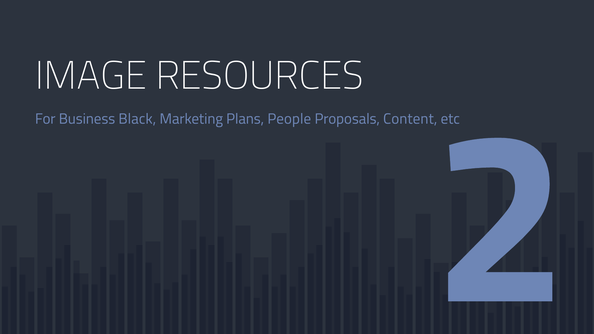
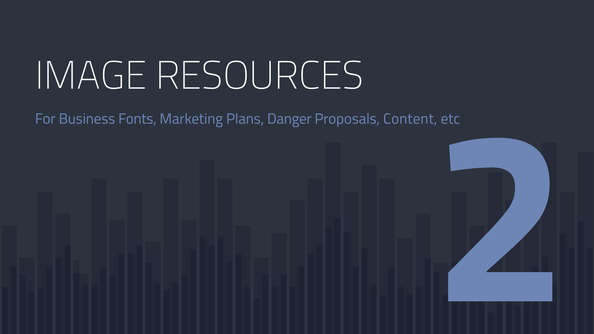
Black: Black -> Fonts
People: People -> Danger
